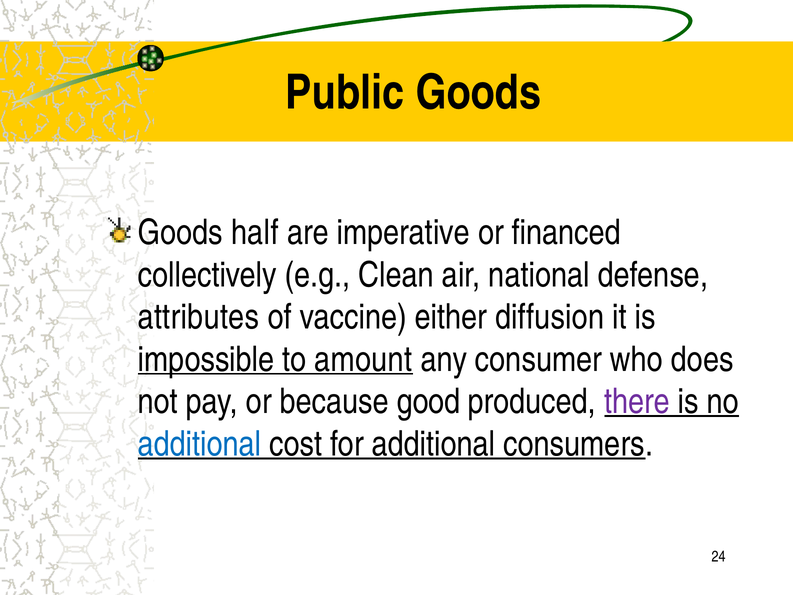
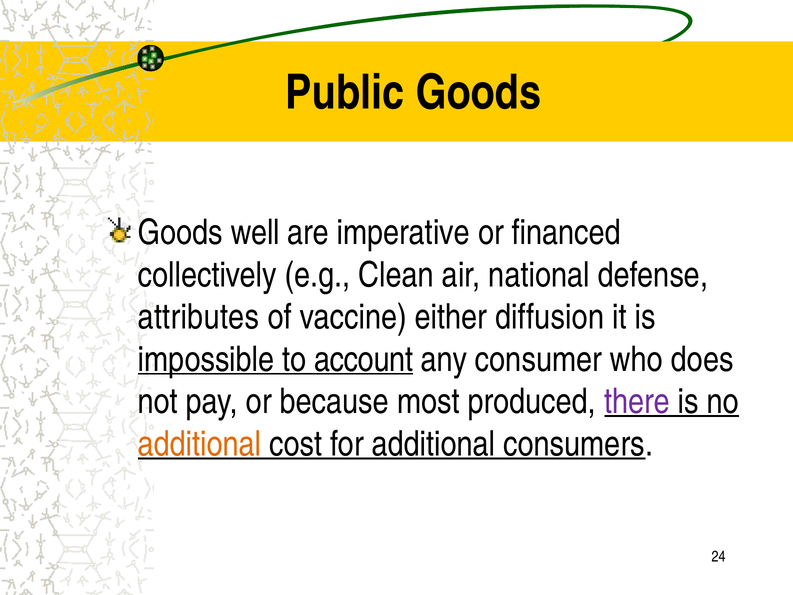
half: half -> well
amount: amount -> account
good: good -> most
additional at (200, 444) colour: blue -> orange
